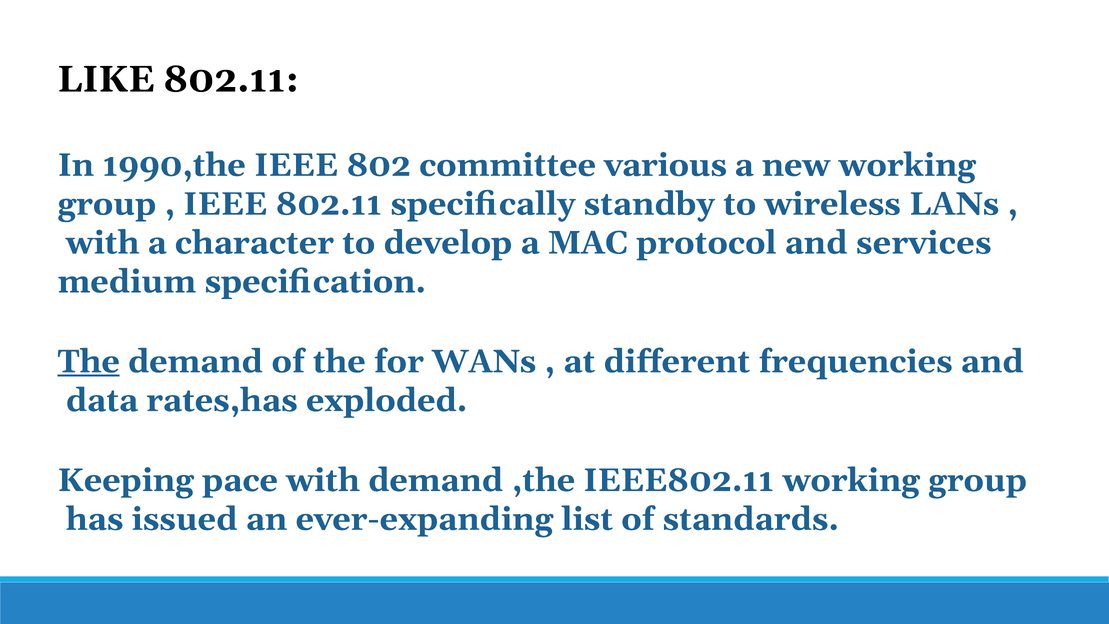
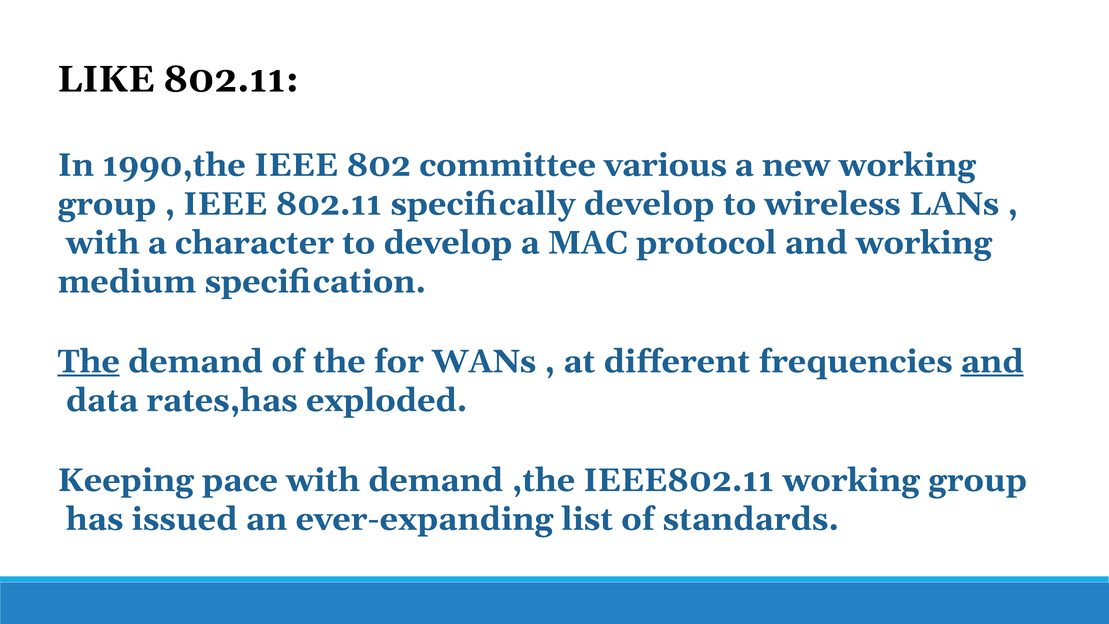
specifically standby: standby -> develop
and services: services -> working
and at (992, 361) underline: none -> present
